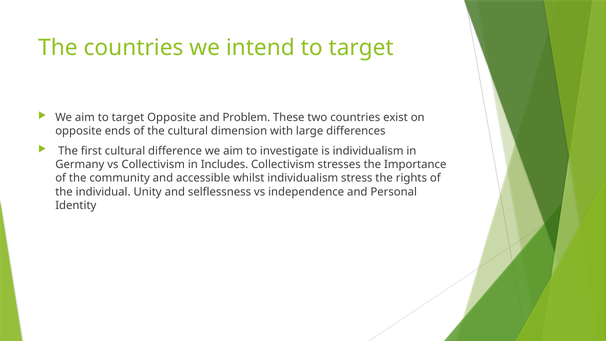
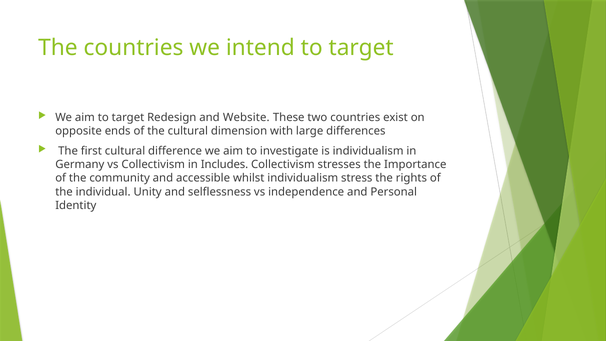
target Opposite: Opposite -> Redesign
Problem: Problem -> Website
